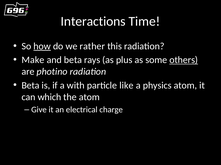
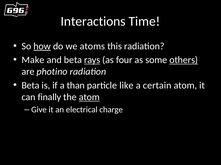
rather: rather -> atoms
rays underline: none -> present
plus: plus -> four
with: with -> than
physics: physics -> certain
which: which -> finally
atom at (89, 97) underline: none -> present
